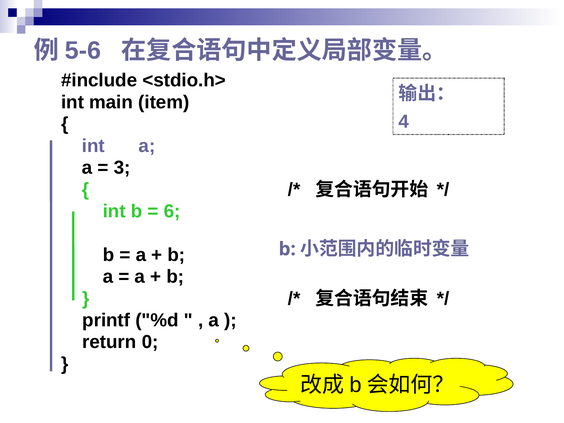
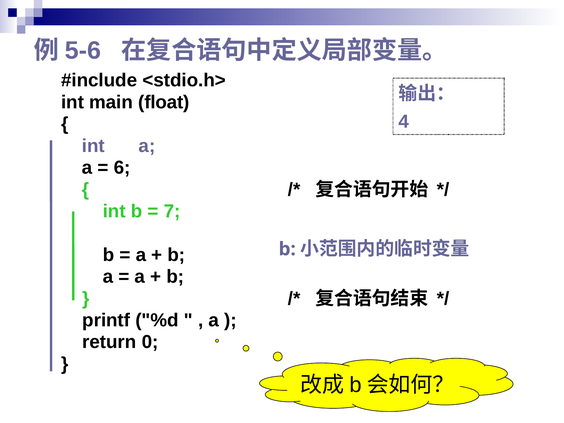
item: item -> float
3: 3 -> 6
6: 6 -> 7
